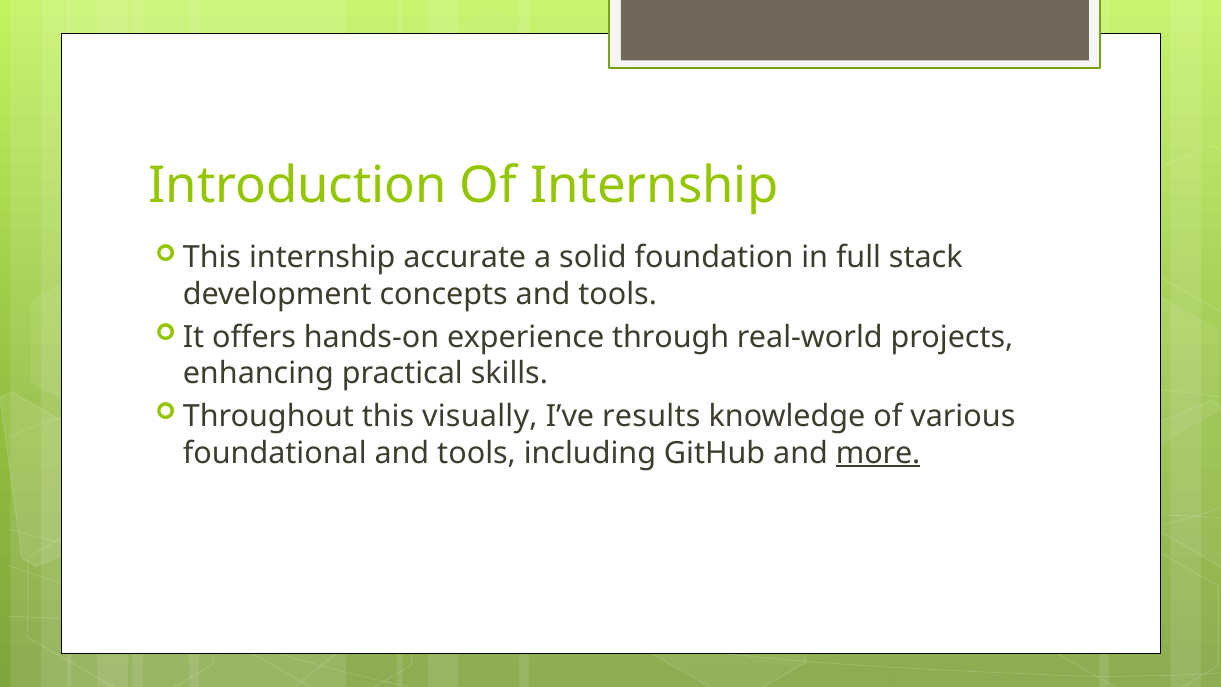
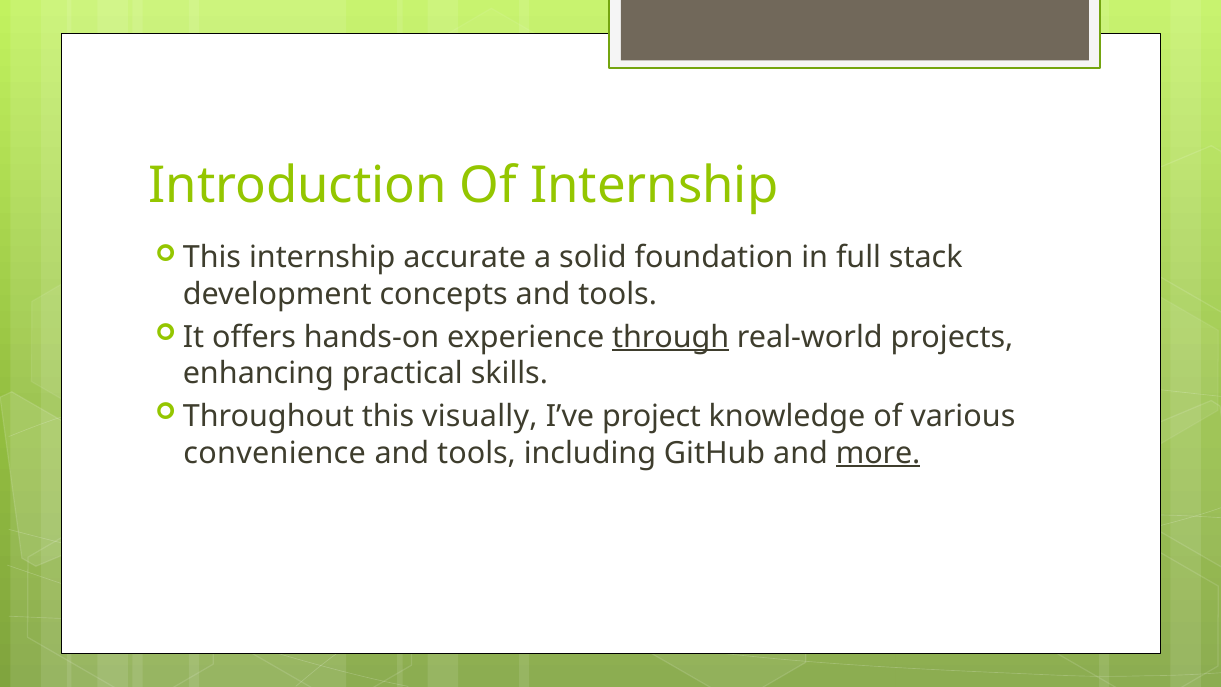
through underline: none -> present
results: results -> project
foundational: foundational -> convenience
